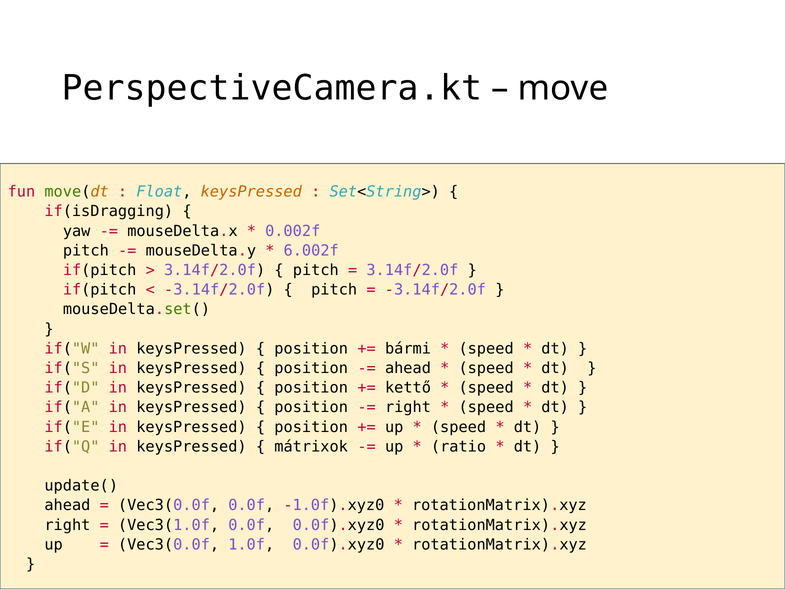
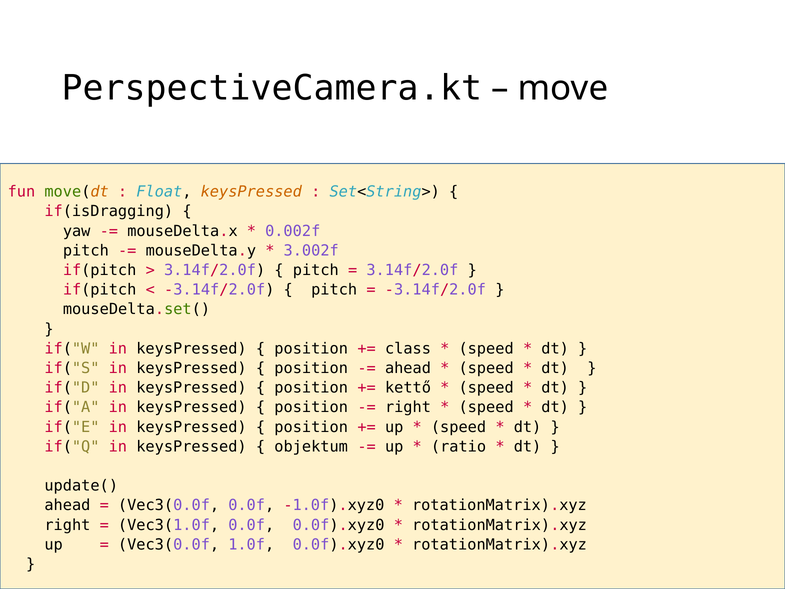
6.002f: 6.002f -> 3.002f
bármi: bármi -> class
mátrixok: mátrixok -> objektum
